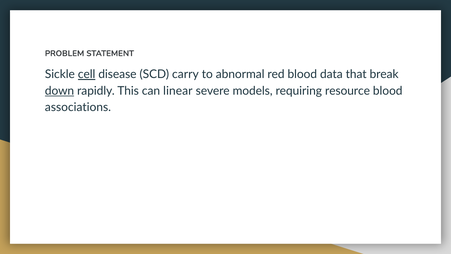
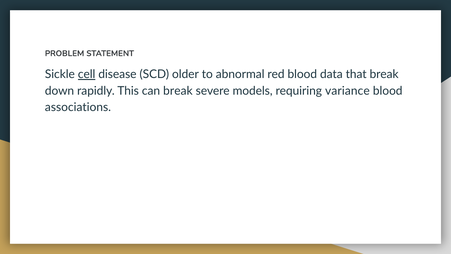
carry: carry -> older
down underline: present -> none
can linear: linear -> break
resource: resource -> variance
